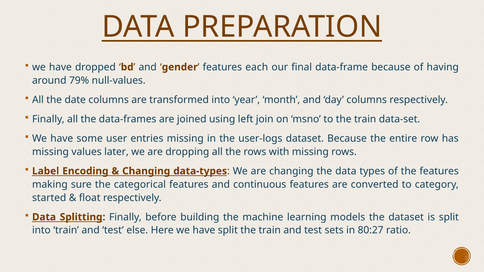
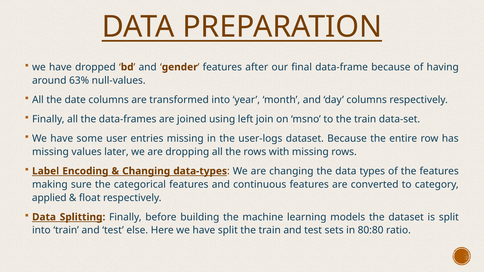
each: each -> after
79%: 79% -> 63%
started: started -> applied
80:27: 80:27 -> 80:80
